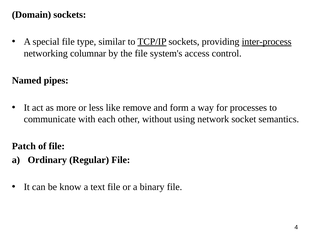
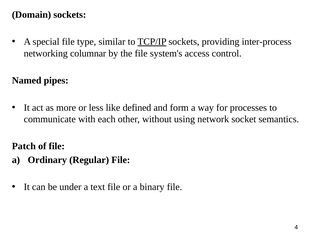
inter-process underline: present -> none
remove: remove -> defined
know: know -> under
